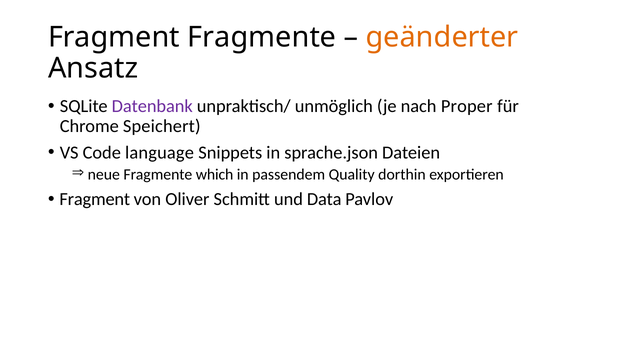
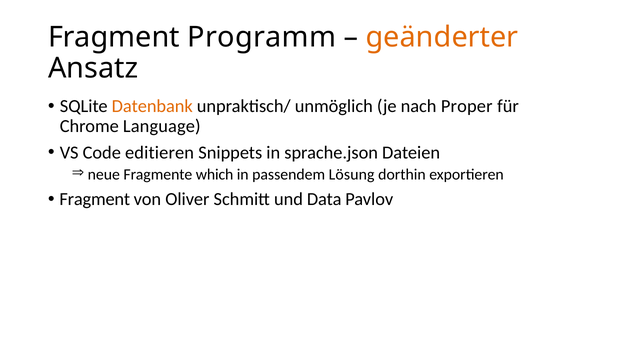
Fragment Fragmente: Fragmente -> Programm
Datenbank colour: purple -> orange
Speichert: Speichert -> Language
language: language -> editieren
Quality: Quality -> Lösung
